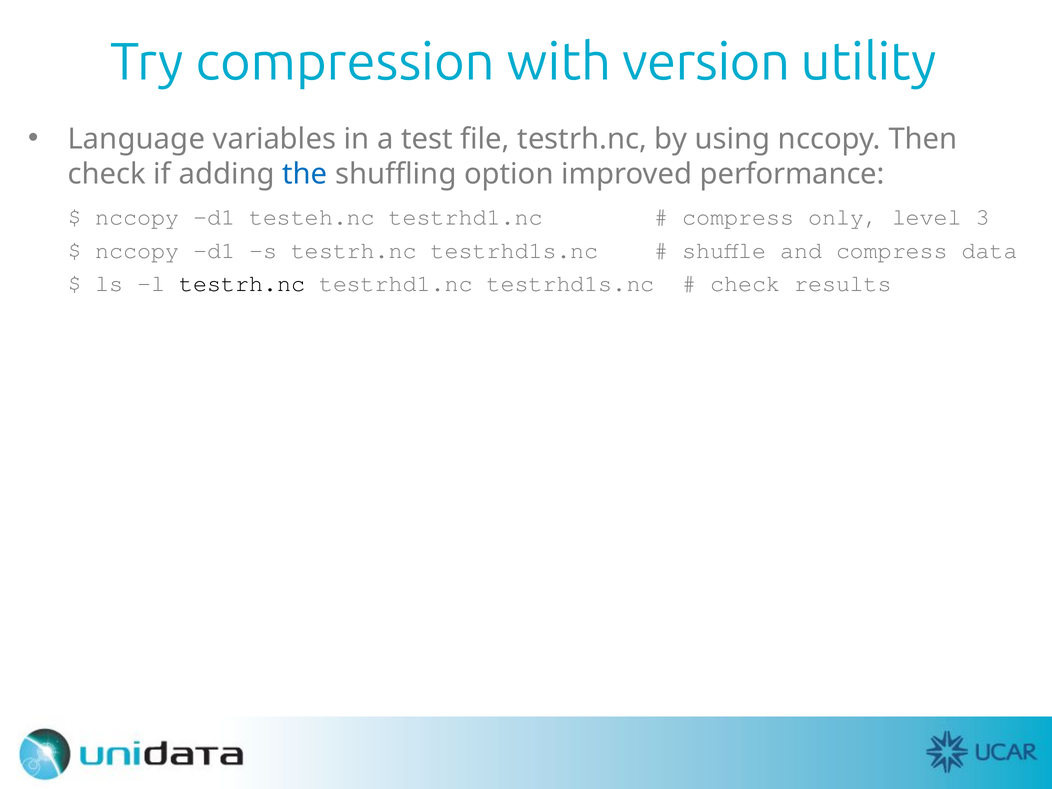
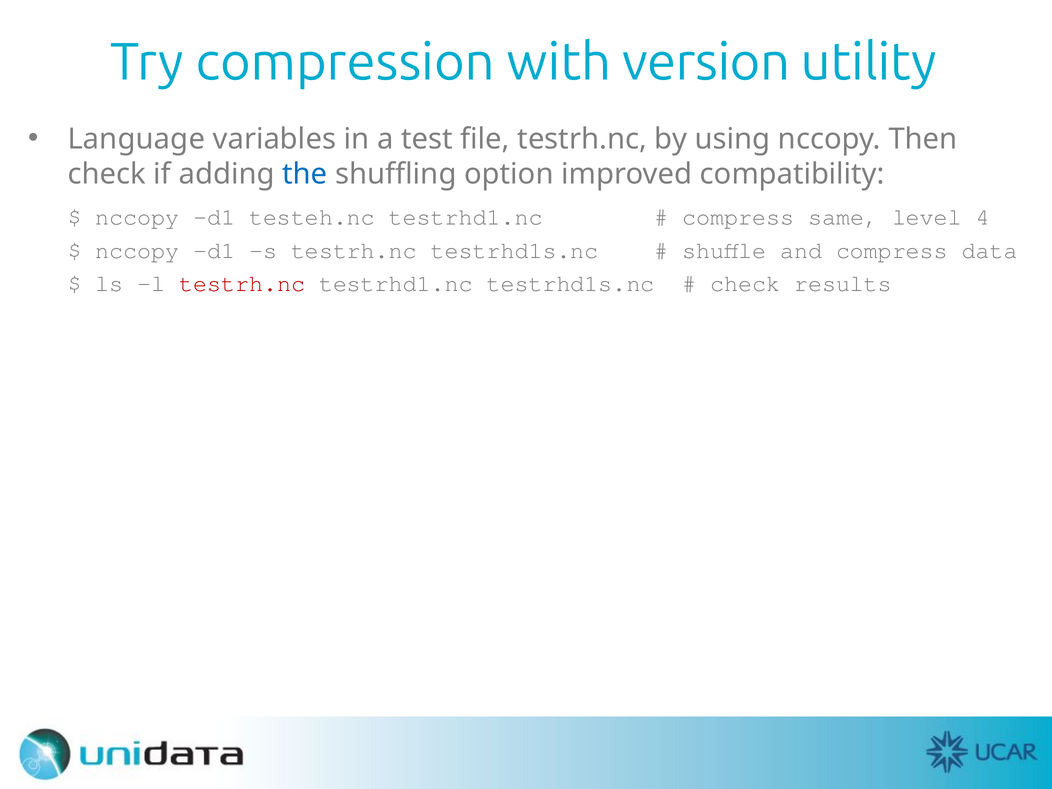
performance: performance -> compatibility
only: only -> same
3: 3 -> 4
testrh.nc at (242, 283) colour: black -> red
